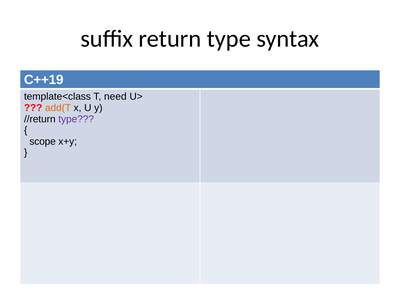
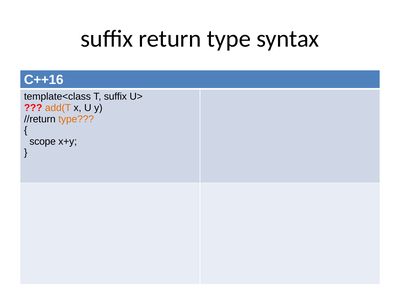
C++19: C++19 -> C++16
T need: need -> suffix
type at (76, 119) colour: purple -> orange
